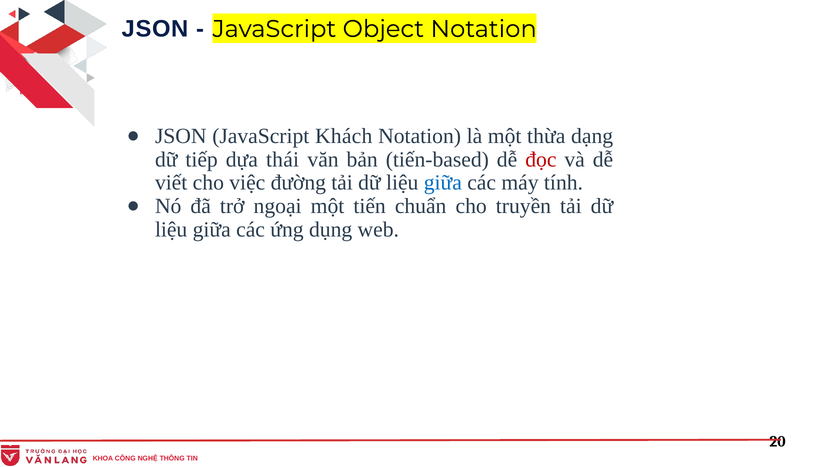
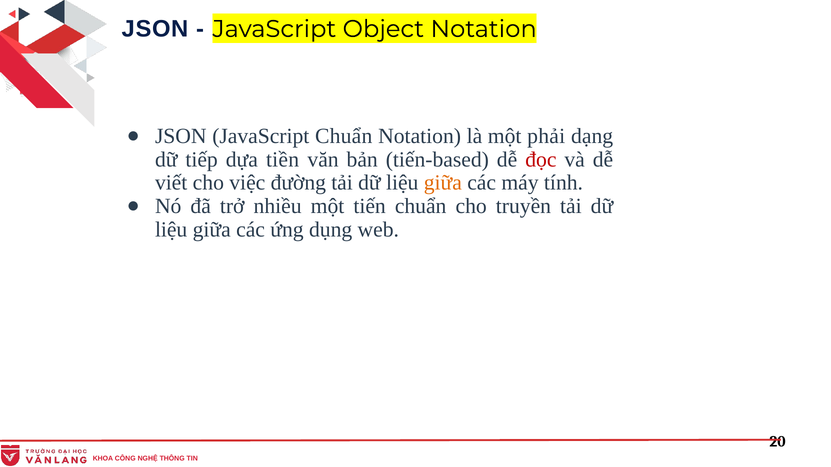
JavaScript Khách: Khách -> Chuẩn
thừa: thừa -> phải
thái: thái -> tiền
giữa at (443, 183) colour: blue -> orange
ngoại: ngoại -> nhiều
